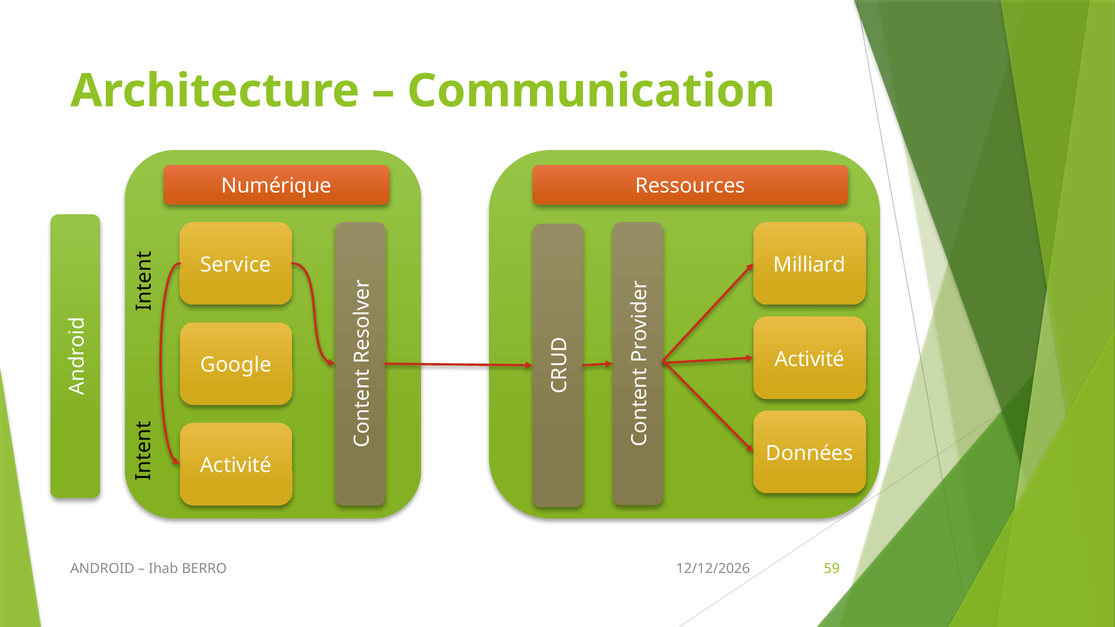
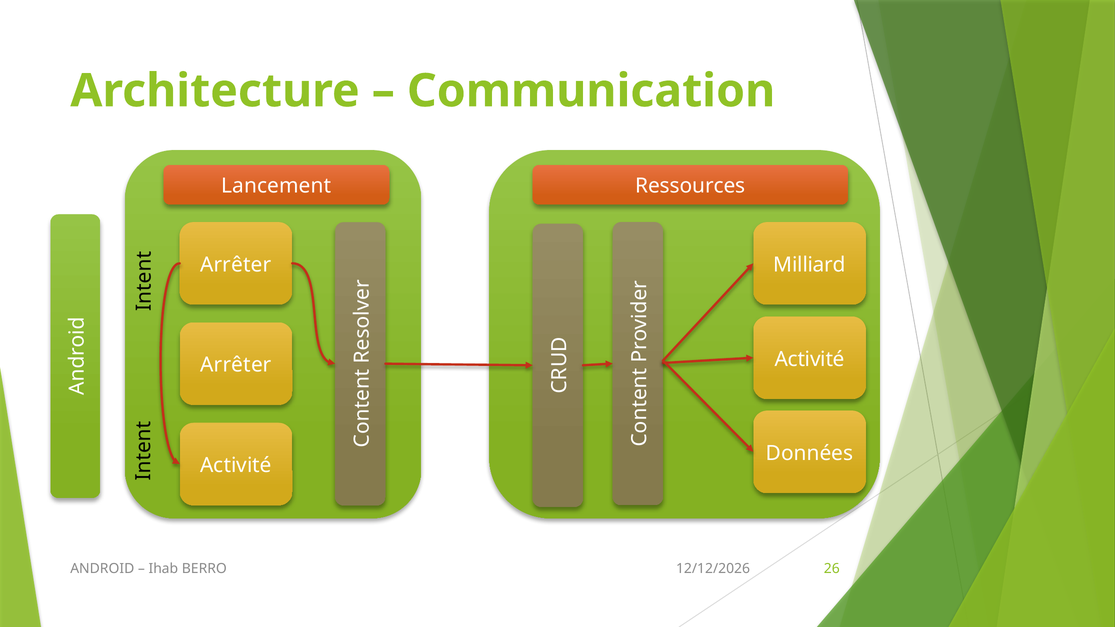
Numérique: Numérique -> Lancement
Service at (236, 265): Service -> Arrêter
Google at (236, 365): Google -> Arrêter
59: 59 -> 26
